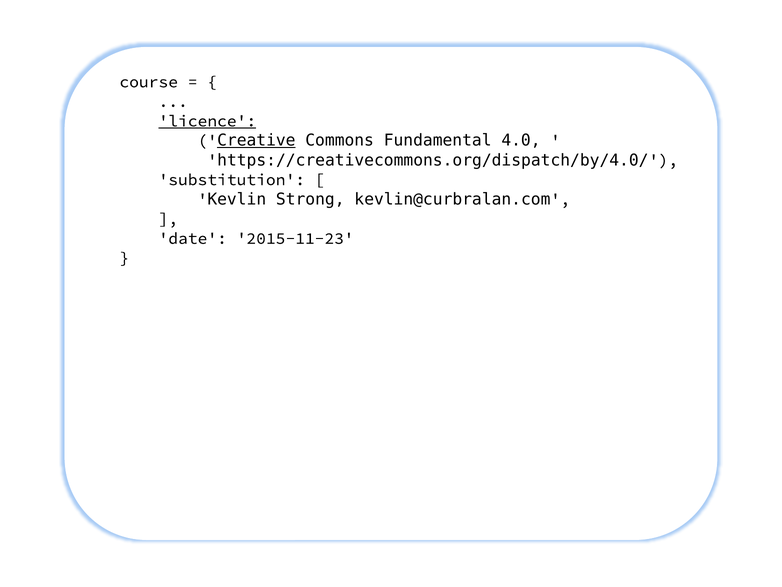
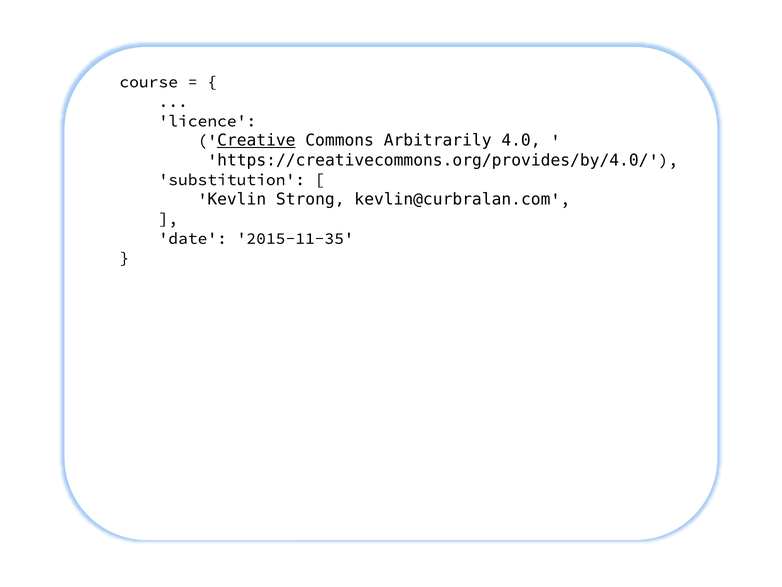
licence underline: present -> none
Fundamental: Fundamental -> Arbitrarily
https://creativecommons.org/dispatch/by/4.0/: https://creativecommons.org/dispatch/by/4.0/ -> https://creativecommons.org/provides/by/4.0/
2015-11-23: 2015-11-23 -> 2015-11-35
